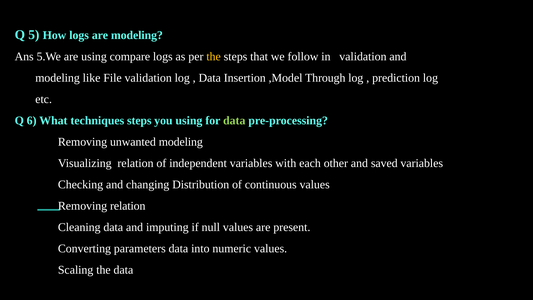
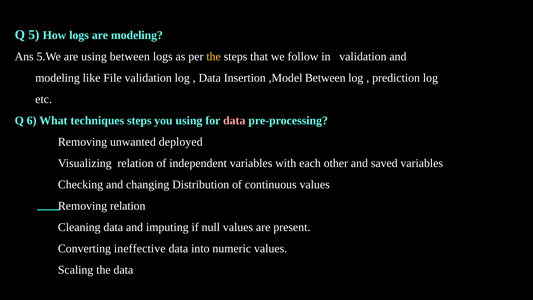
using compare: compare -> between
,Model Through: Through -> Between
data at (234, 121) colour: light green -> pink
unwanted modeling: modeling -> deployed
parameters: parameters -> ineffective
